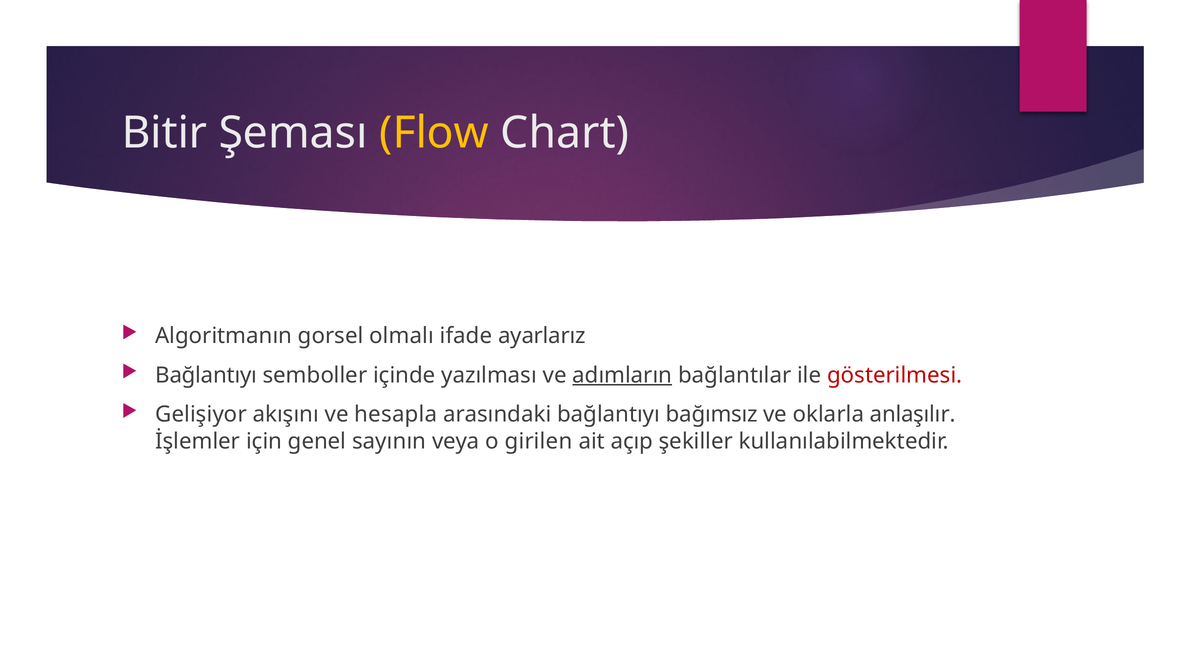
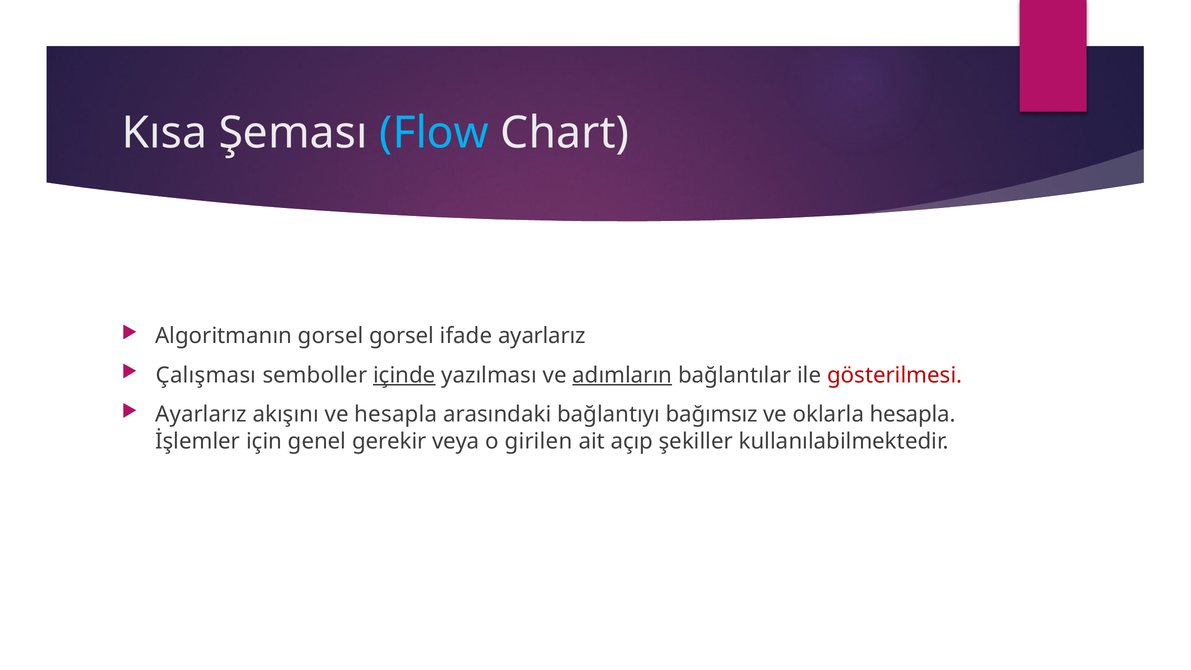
Bitir: Bitir -> Kısa
Flow colour: yellow -> light blue
gorsel olmalı: olmalı -> gorsel
Bağlantıyı at (206, 375): Bağlantıyı -> Çalışması
içinde underline: none -> present
Gelişiyor at (201, 414): Gelişiyor -> Ayarlarız
oklarla anlaşılır: anlaşılır -> hesapla
sayının: sayının -> gerekir
